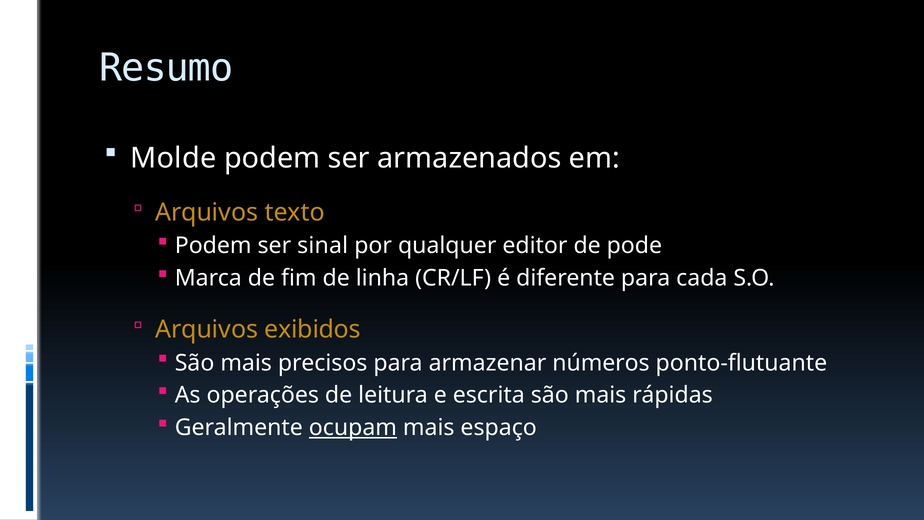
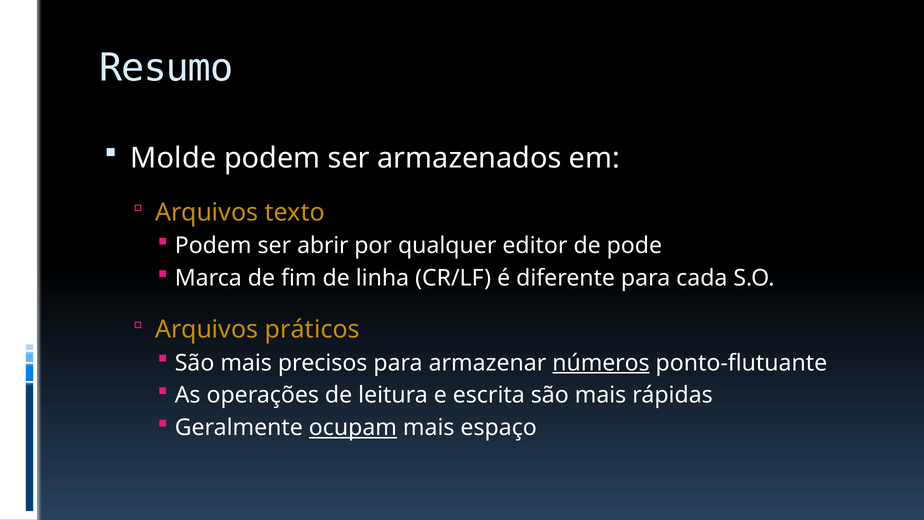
sinal: sinal -> abrir
exibidos: exibidos -> práticos
números underline: none -> present
